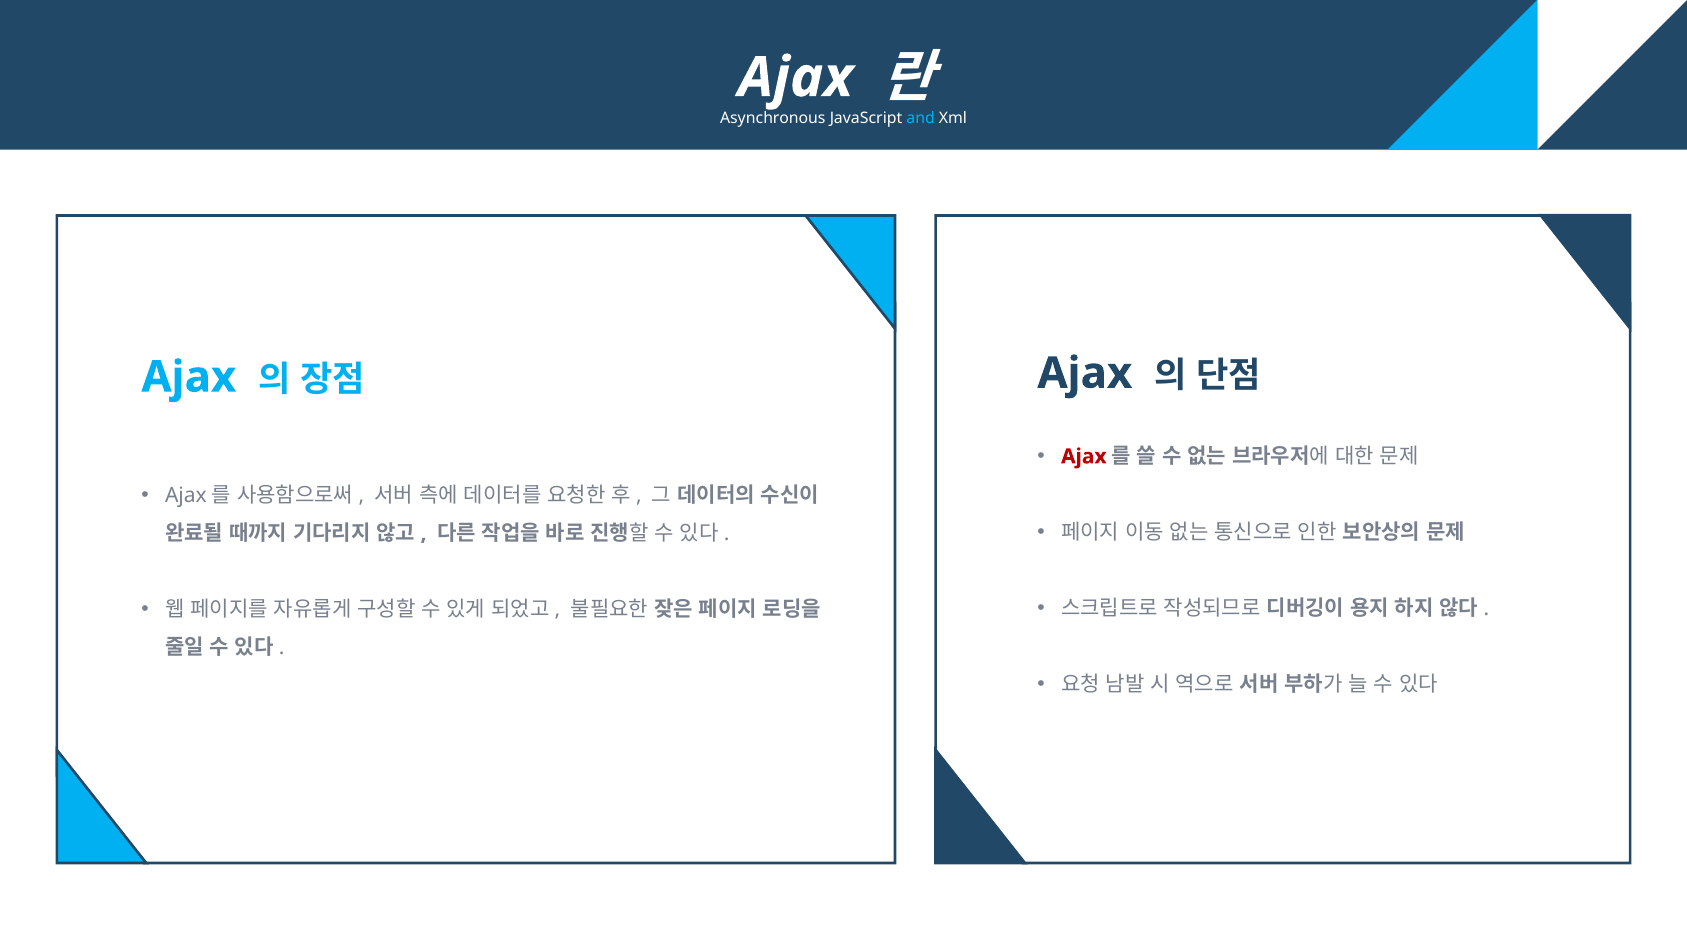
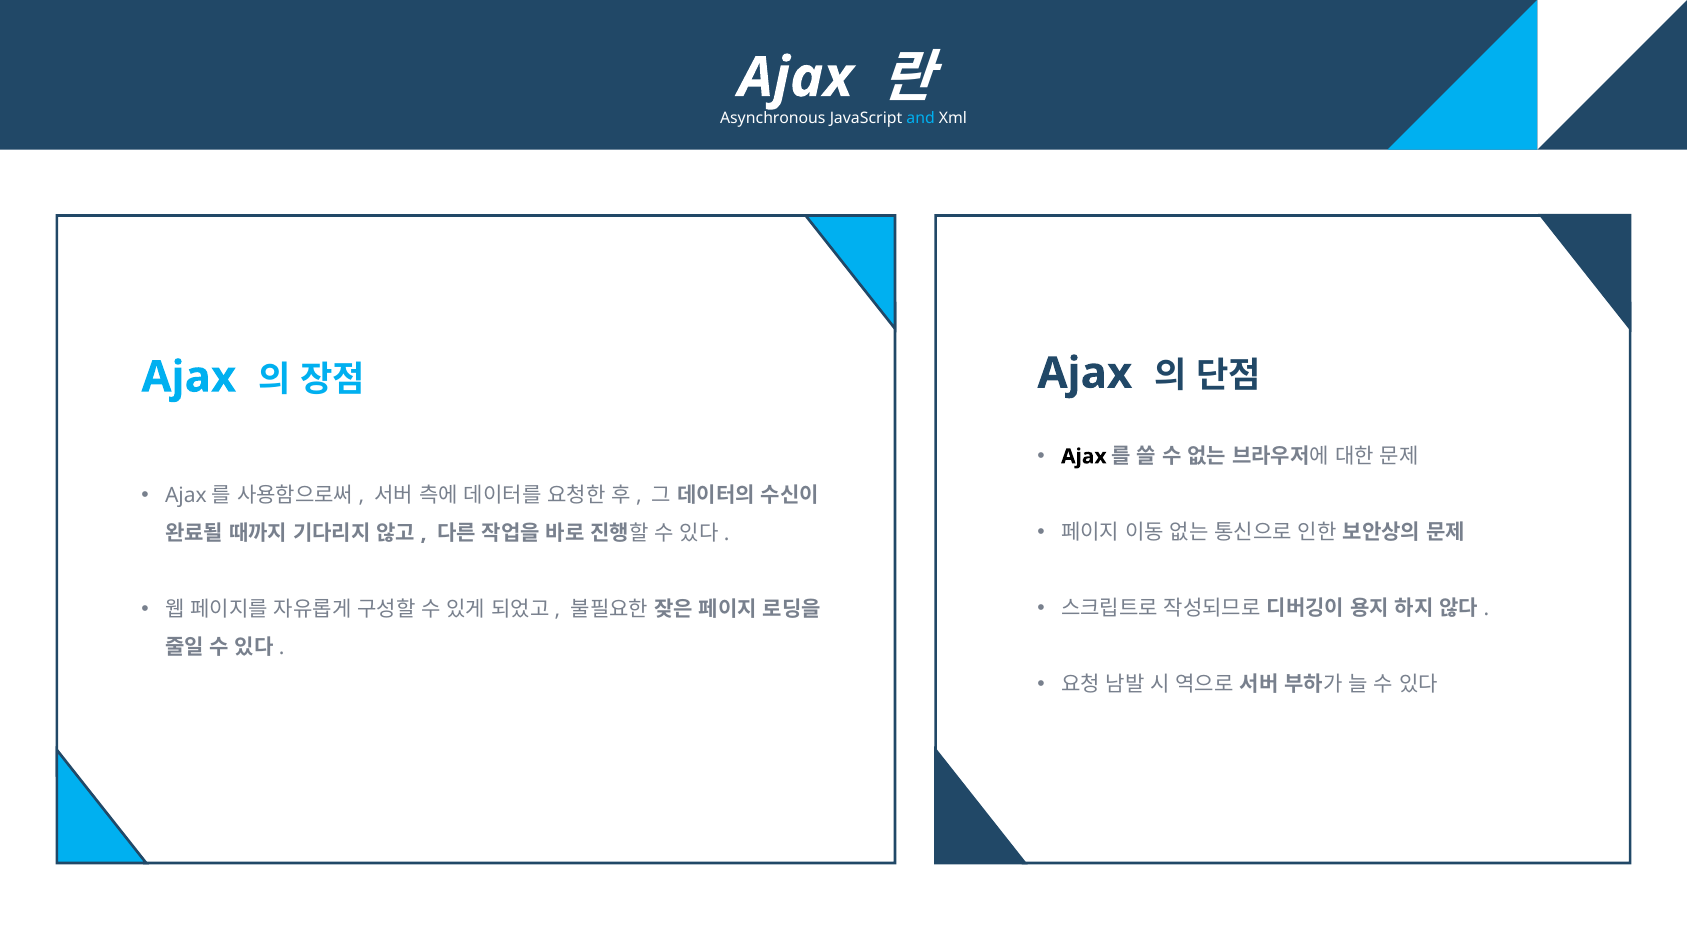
Ajax at (1084, 456) colour: red -> black
